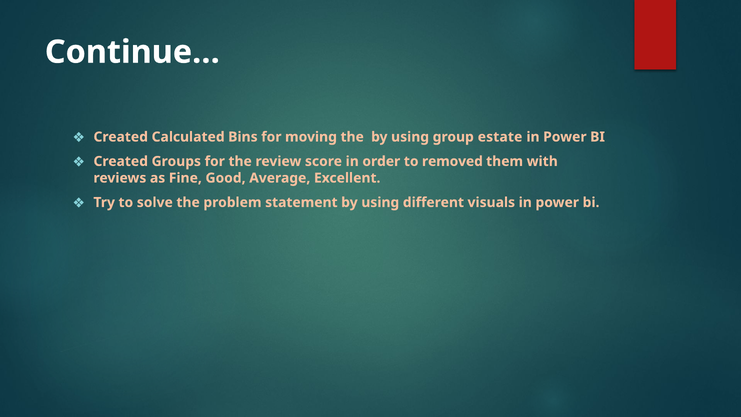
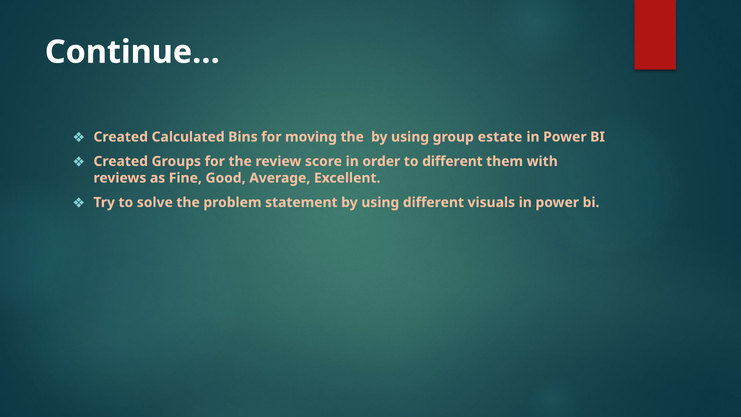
to removed: removed -> different
